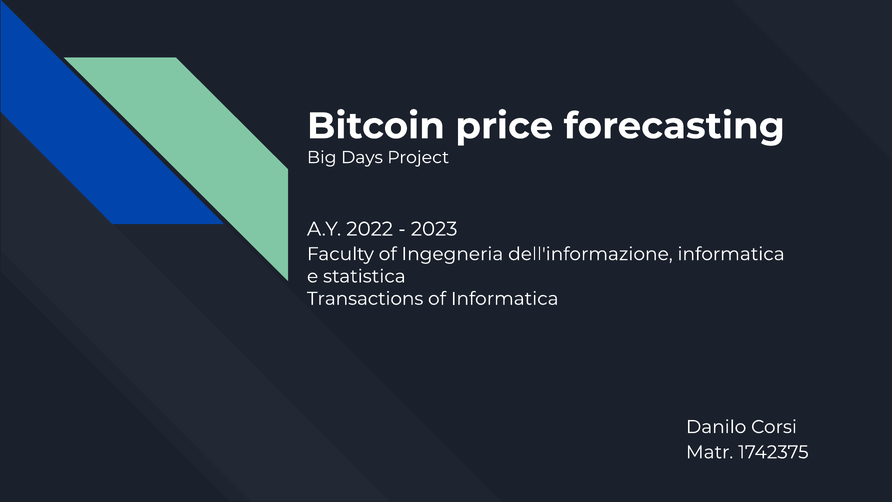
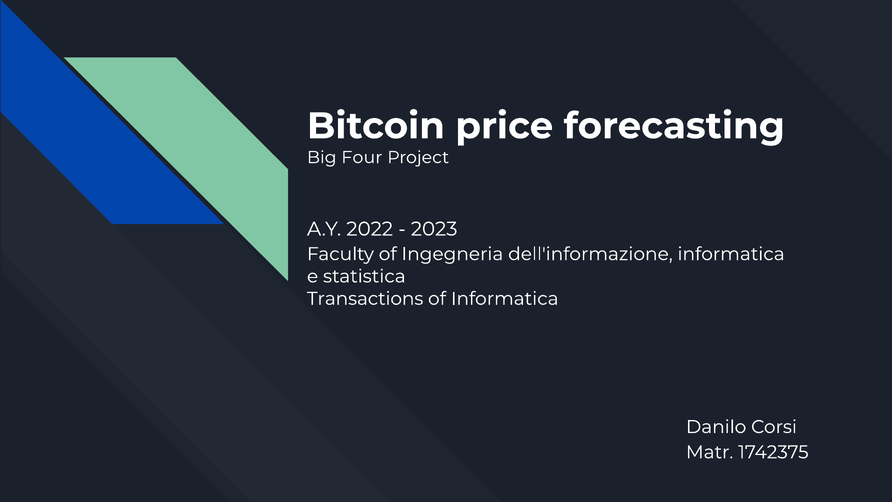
Days: Days -> Four
